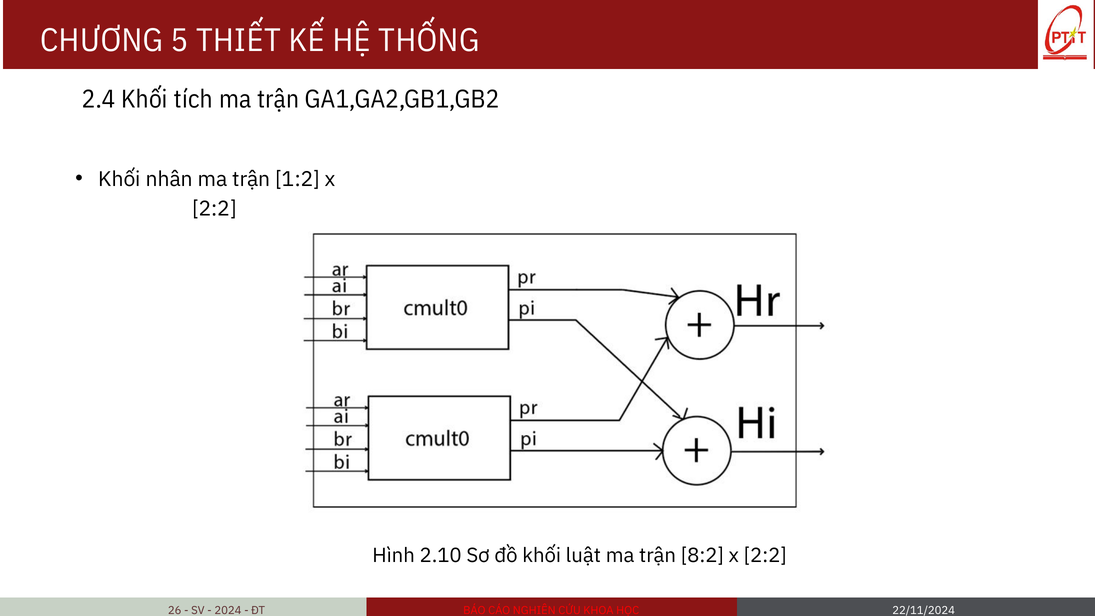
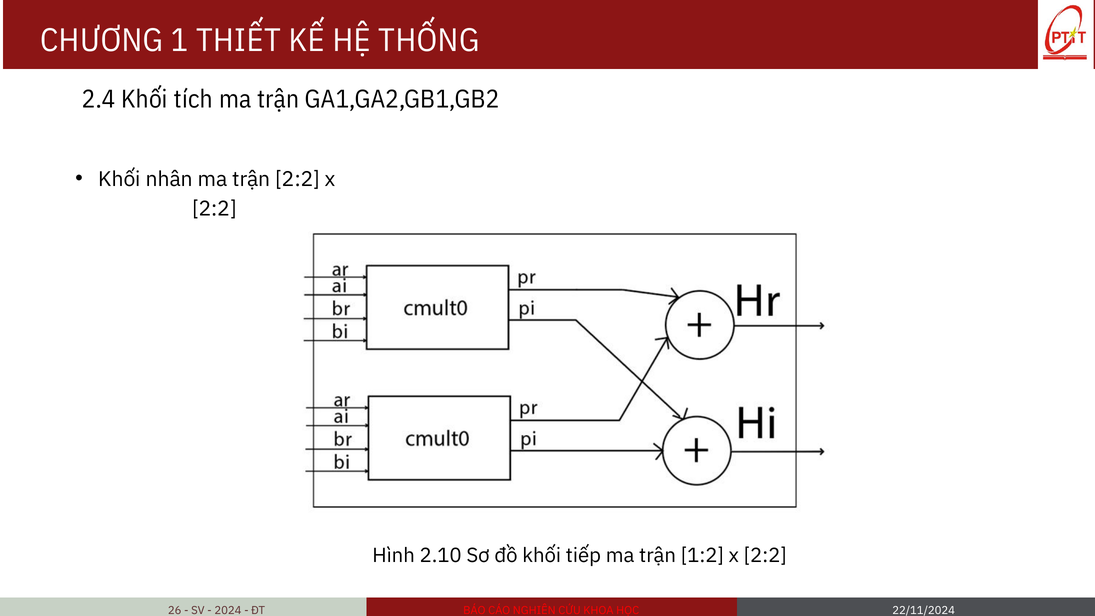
5: 5 -> 1
trận 1:2: 1:2 -> 2:2
luật: luật -> tiếp
8:2: 8:2 -> 1:2
